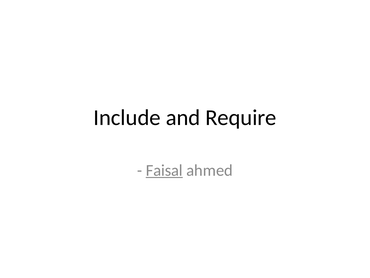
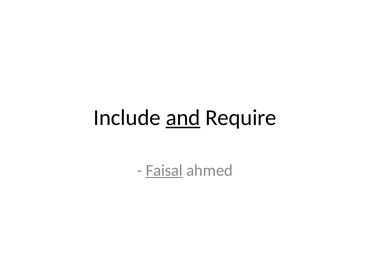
and underline: none -> present
